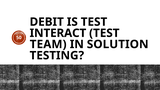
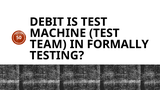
INTERACT: INTERACT -> MACHINE
SOLUTION: SOLUTION -> FORMALLY
